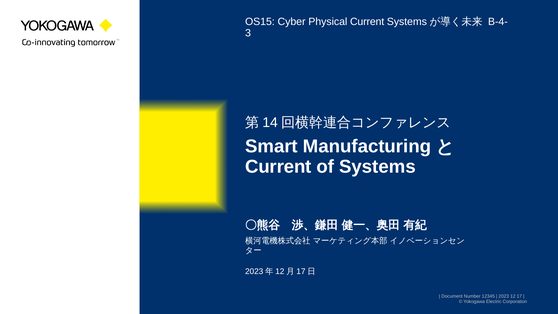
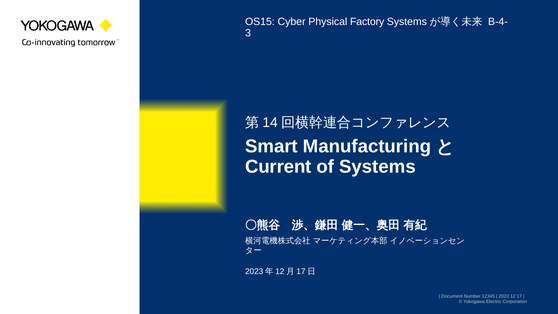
Physical Current: Current -> Factory
